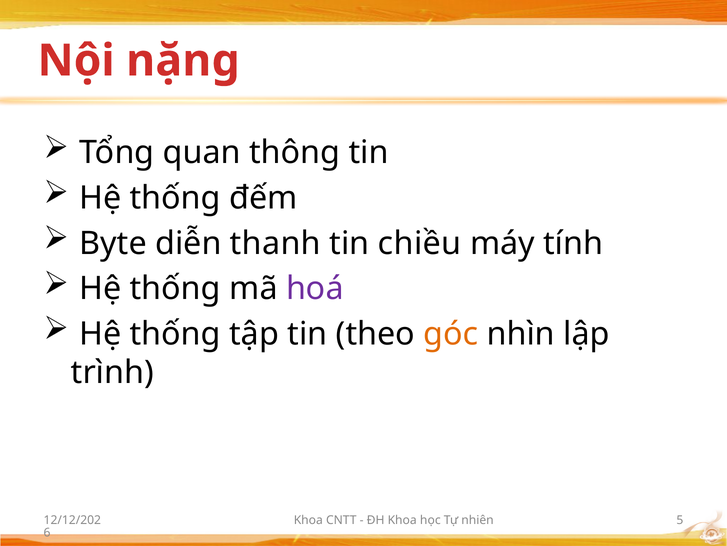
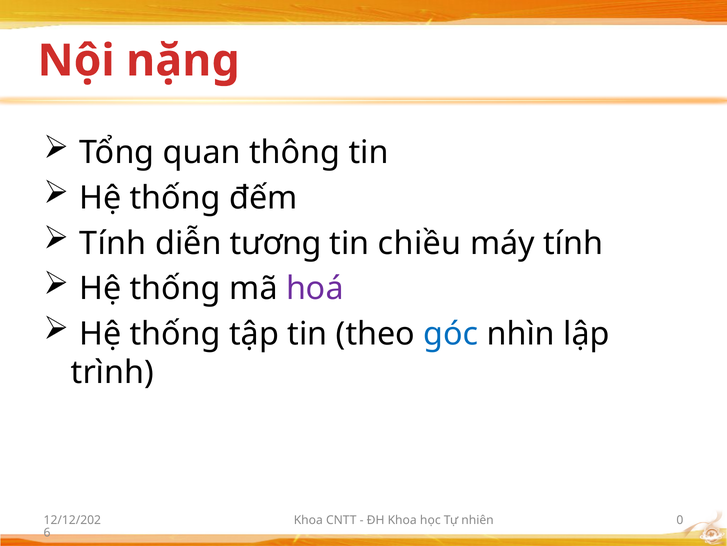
Byte at (113, 243): Byte -> Tính
thanh: thanh -> tương
góc colour: orange -> blue
5: 5 -> 0
